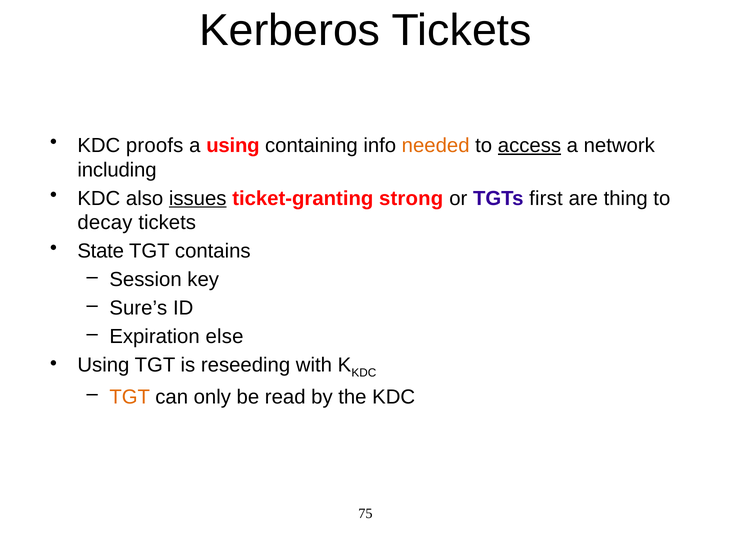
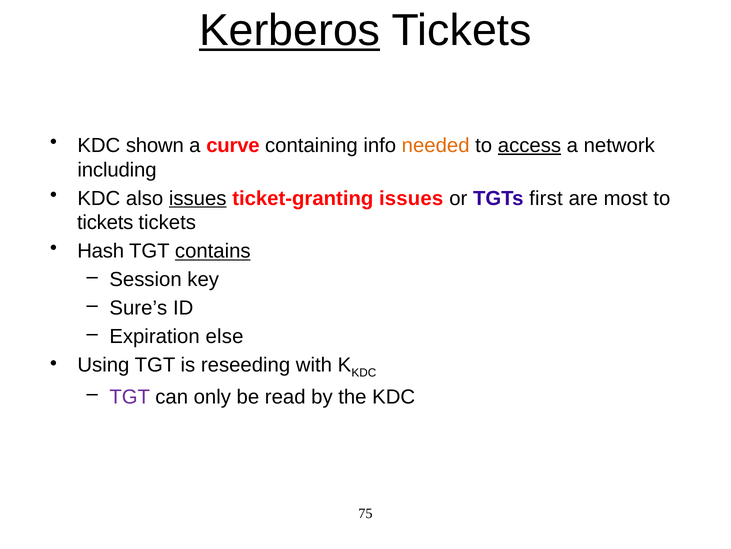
Kerberos underline: none -> present
proofs: proofs -> shown
a using: using -> curve
ticket-granting strong: strong -> issues
thing: thing -> most
decay at (105, 222): decay -> tickets
State: State -> Hash
contains underline: none -> present
TGT at (130, 396) colour: orange -> purple
